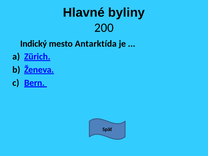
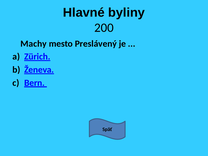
Indický: Indický -> Machy
Antarktída: Antarktída -> Preslávený
